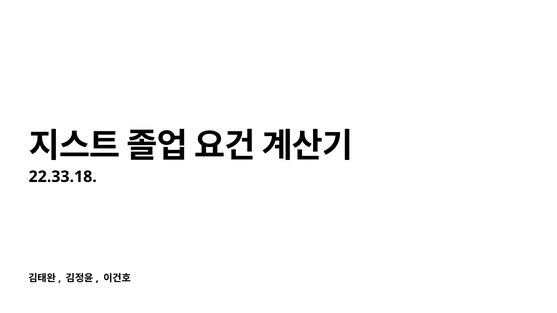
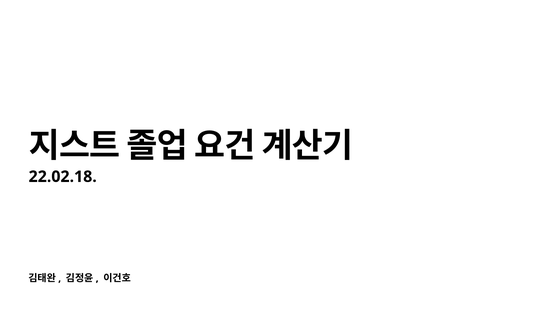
22.33.18: 22.33.18 -> 22.02.18
